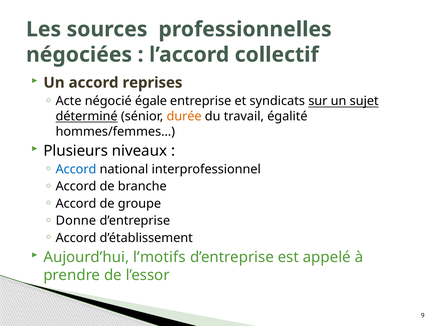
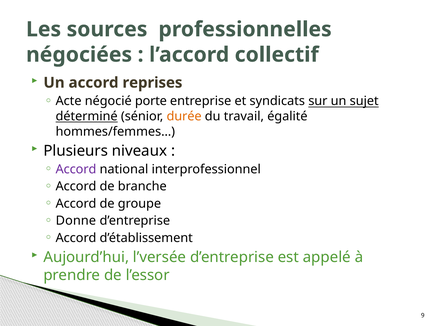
égale: égale -> porte
Accord at (76, 169) colour: blue -> purple
l’motifs: l’motifs -> l’versée
